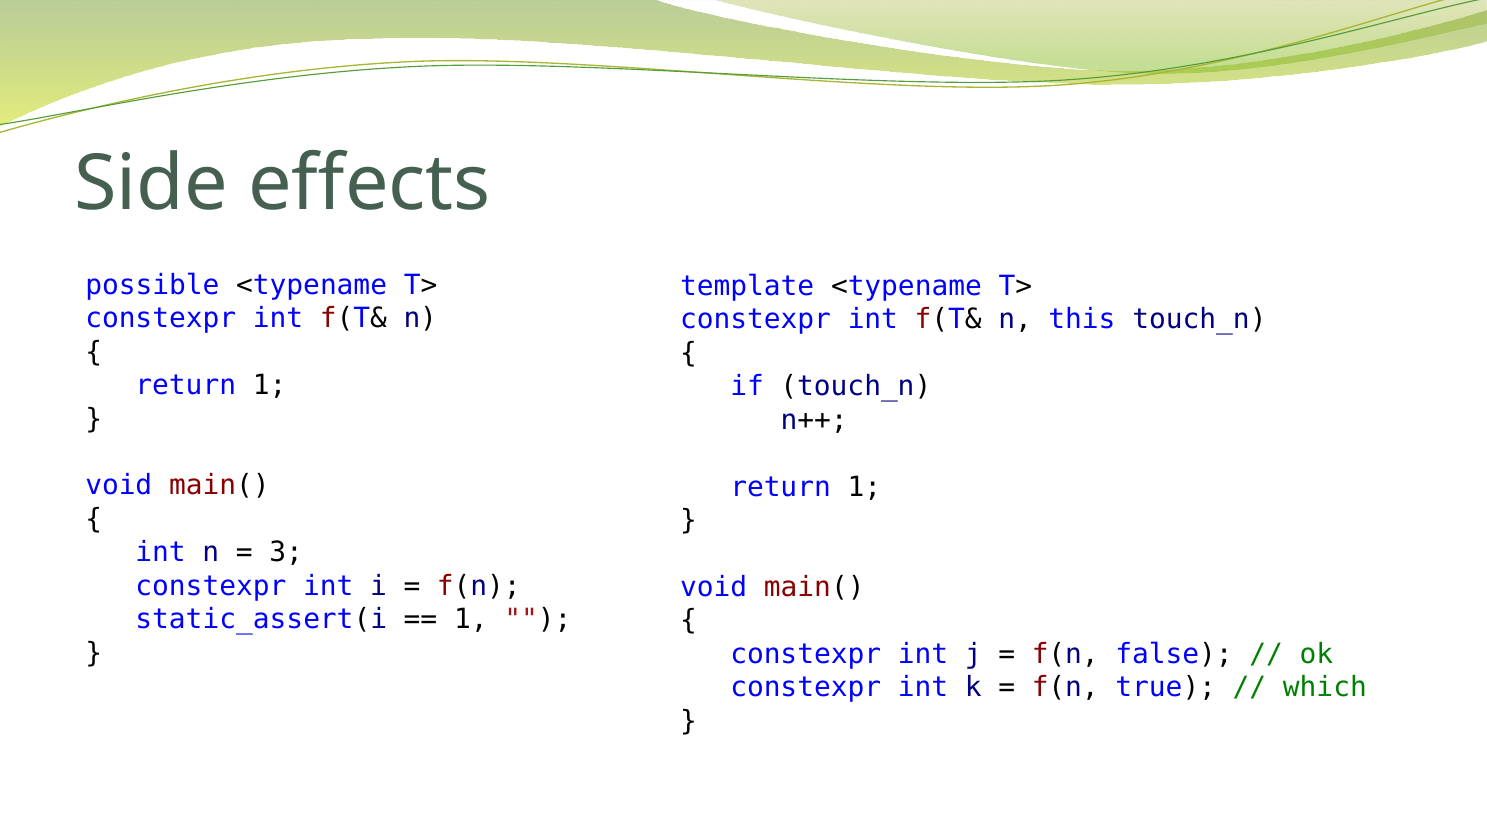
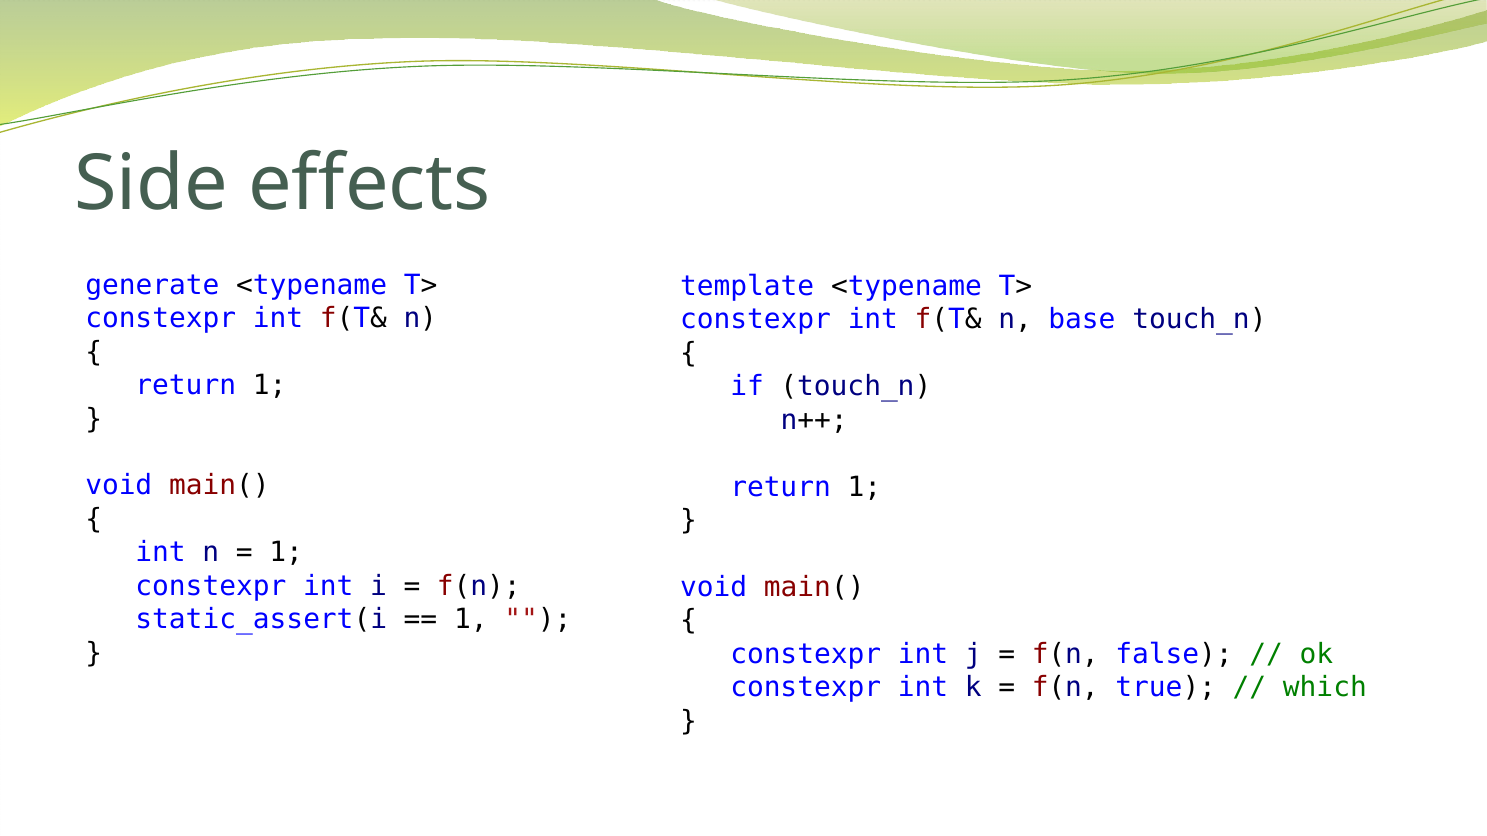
possible: possible -> generate
this: this -> base
3 at (286, 553): 3 -> 1
